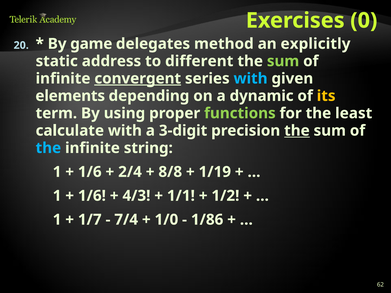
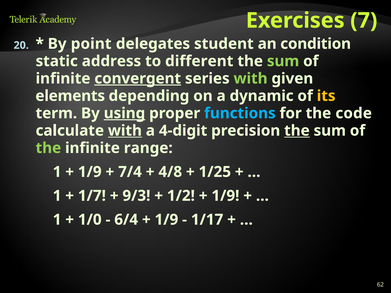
0: 0 -> 7
game: game -> point
method: method -> student
explicitly: explicitly -> condition
with at (251, 79) colour: light blue -> light green
using underline: none -> present
functions colour: light green -> light blue
least: least -> code
with at (125, 131) underline: none -> present
3-digit: 3-digit -> 4-digit
the at (48, 148) colour: light blue -> light green
string: string -> range
1/6 at (90, 172): 1/6 -> 1/9
2/4: 2/4 -> 7/4
8/8: 8/8 -> 4/8
1/19: 1/19 -> 1/25
1/6 at (92, 196): 1/6 -> 1/7
4/3: 4/3 -> 9/3
1/1: 1/1 -> 1/2
1/2 at (225, 196): 1/2 -> 1/9
1/7: 1/7 -> 1/0
7/4: 7/4 -> 6/4
1/0 at (166, 220): 1/0 -> 1/9
1/86: 1/86 -> 1/17
